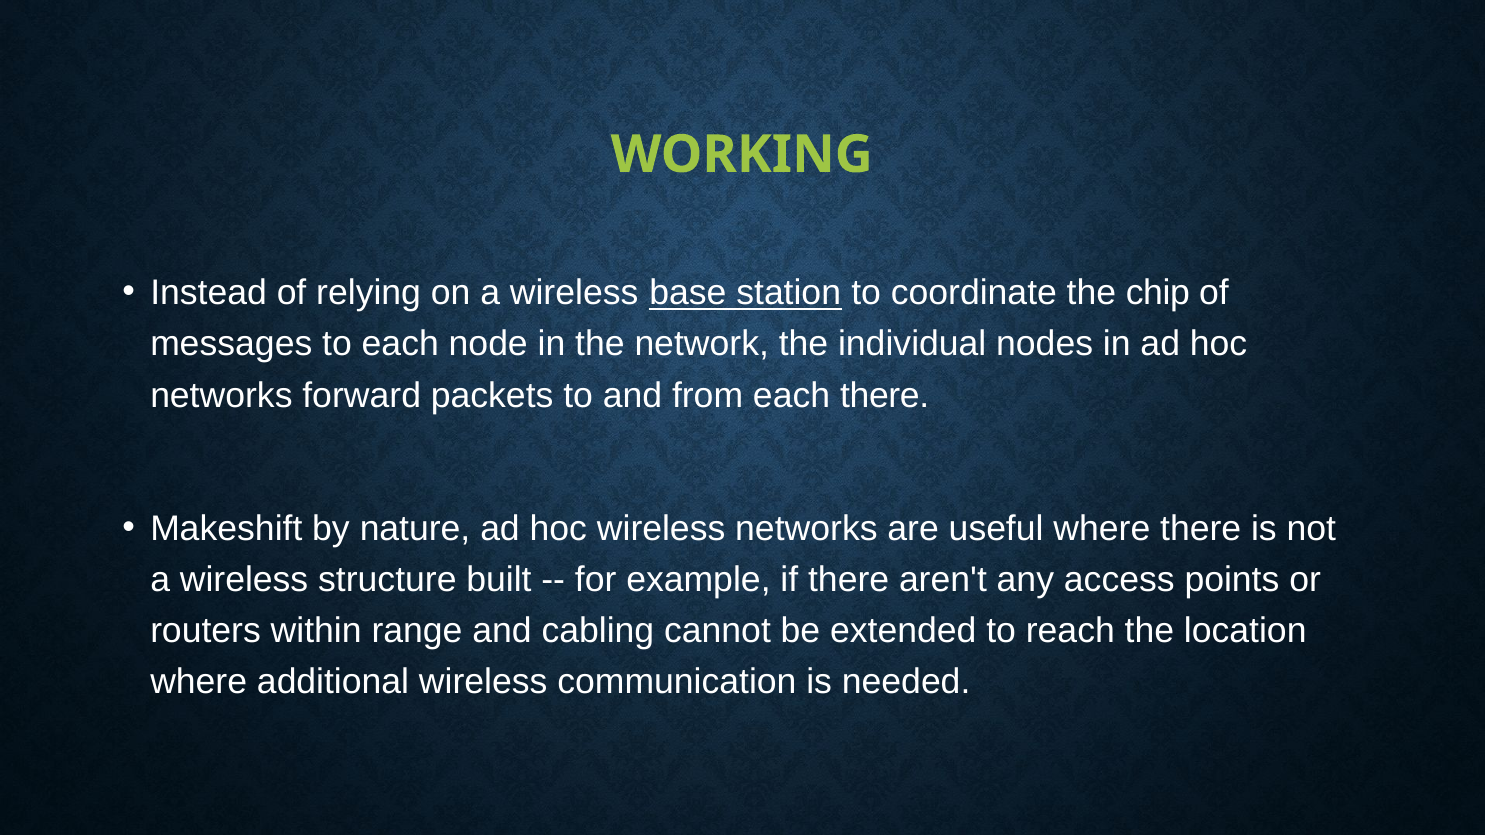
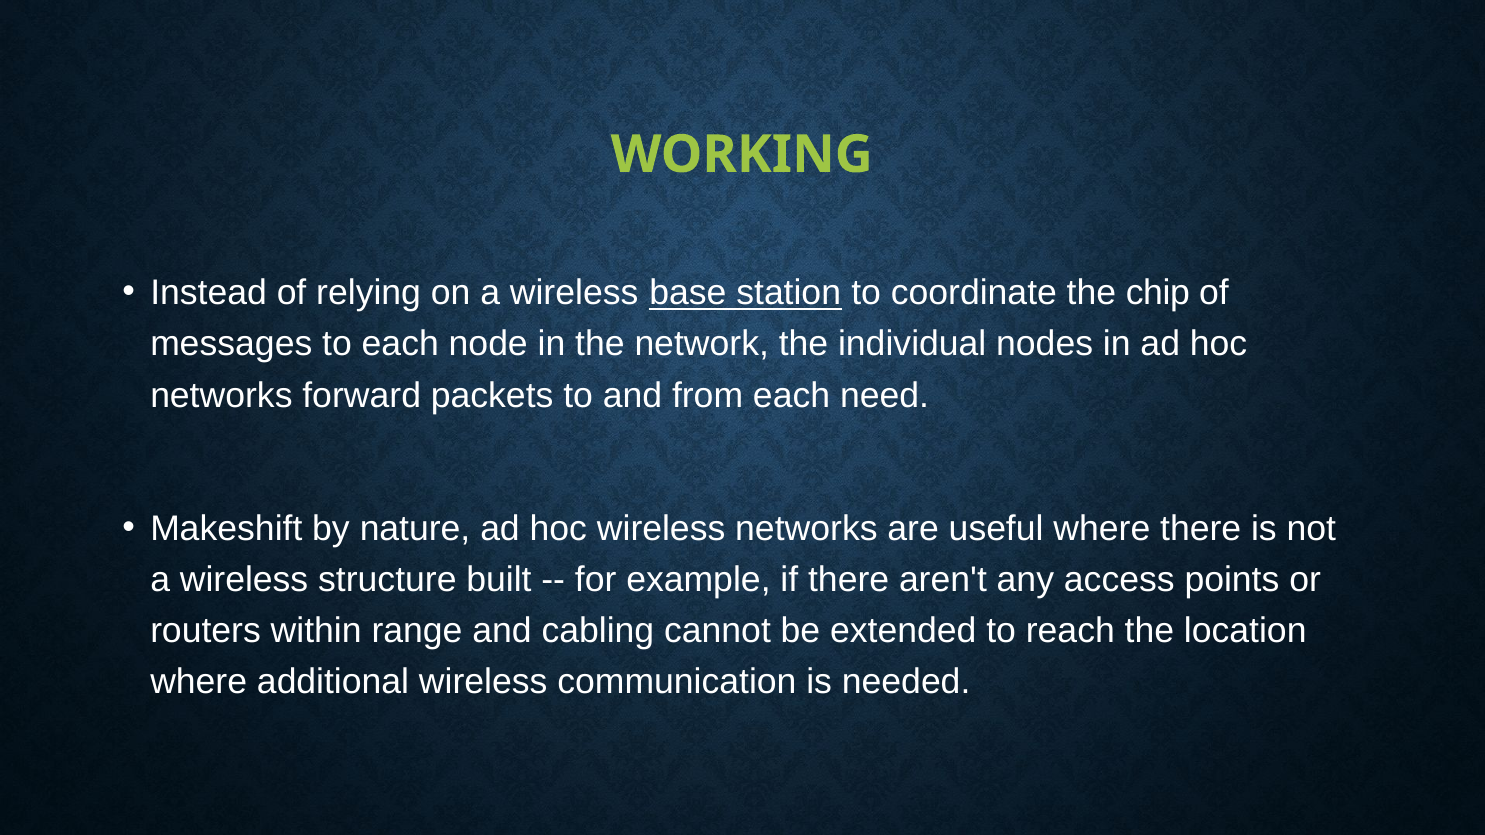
each there: there -> need
